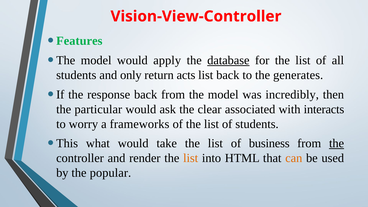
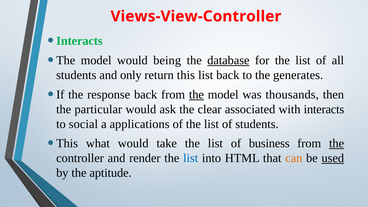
Vision-View-Controller: Vision-View-Controller -> Views-View-Controller
Features at (79, 41): Features -> Interacts
apply: apply -> being
return acts: acts -> this
the at (196, 94) underline: none -> present
incredibly: incredibly -> thousands
worry: worry -> social
frameworks: frameworks -> applications
list at (191, 158) colour: orange -> blue
used underline: none -> present
popular: popular -> aptitude
